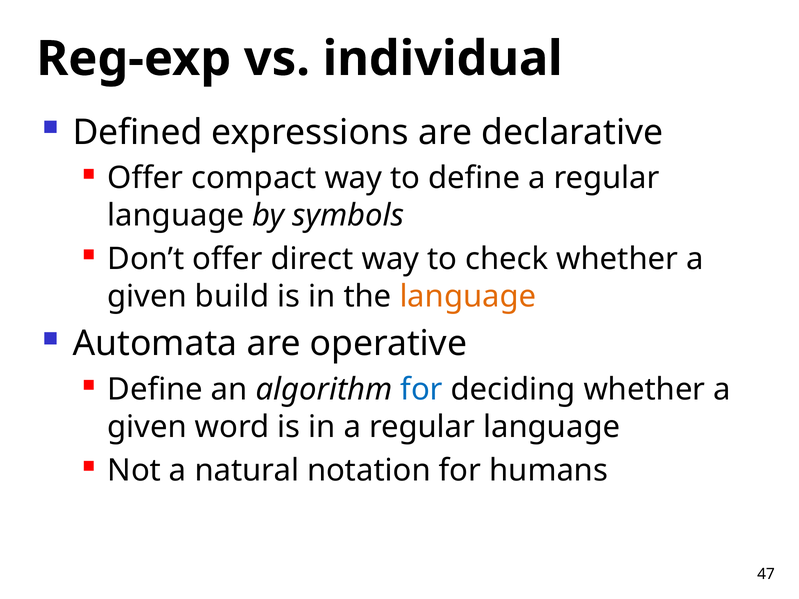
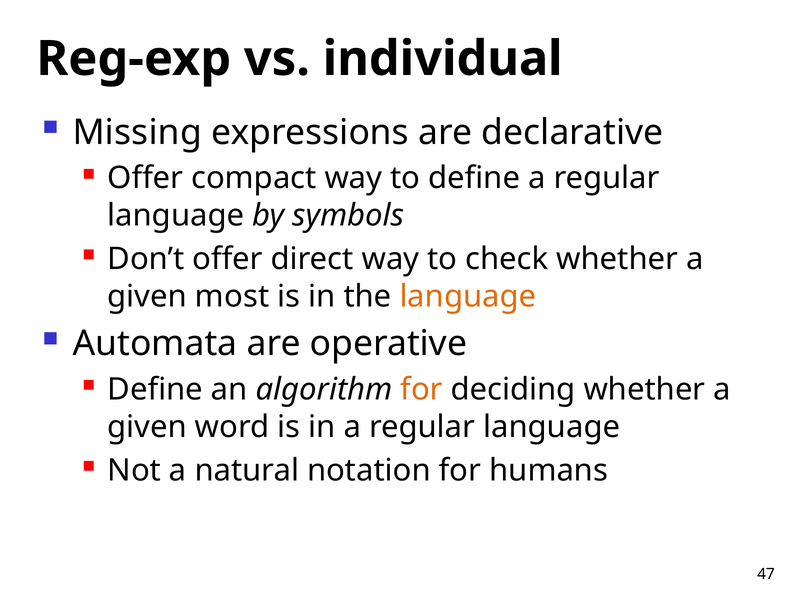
Defined: Defined -> Missing
build: build -> most
for at (422, 390) colour: blue -> orange
